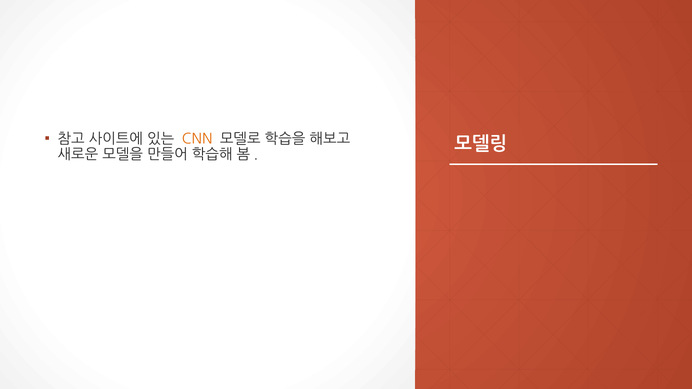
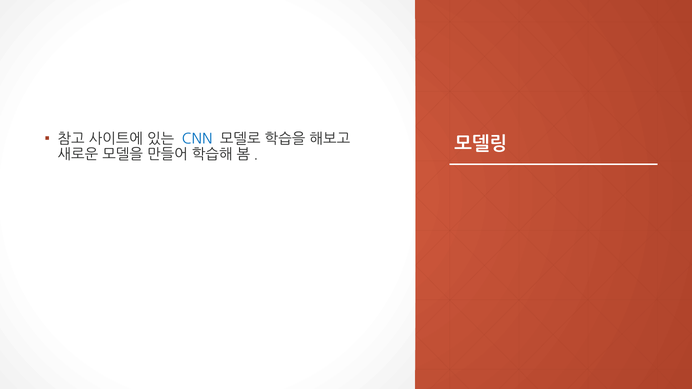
CNN colour: orange -> blue
